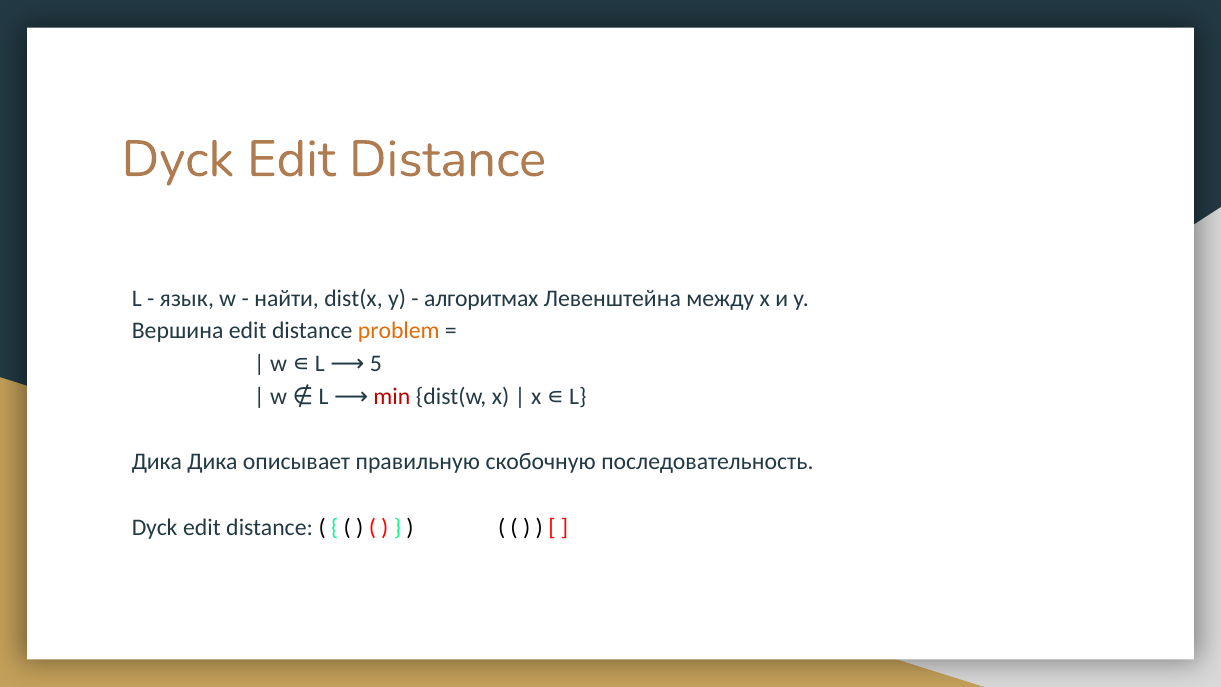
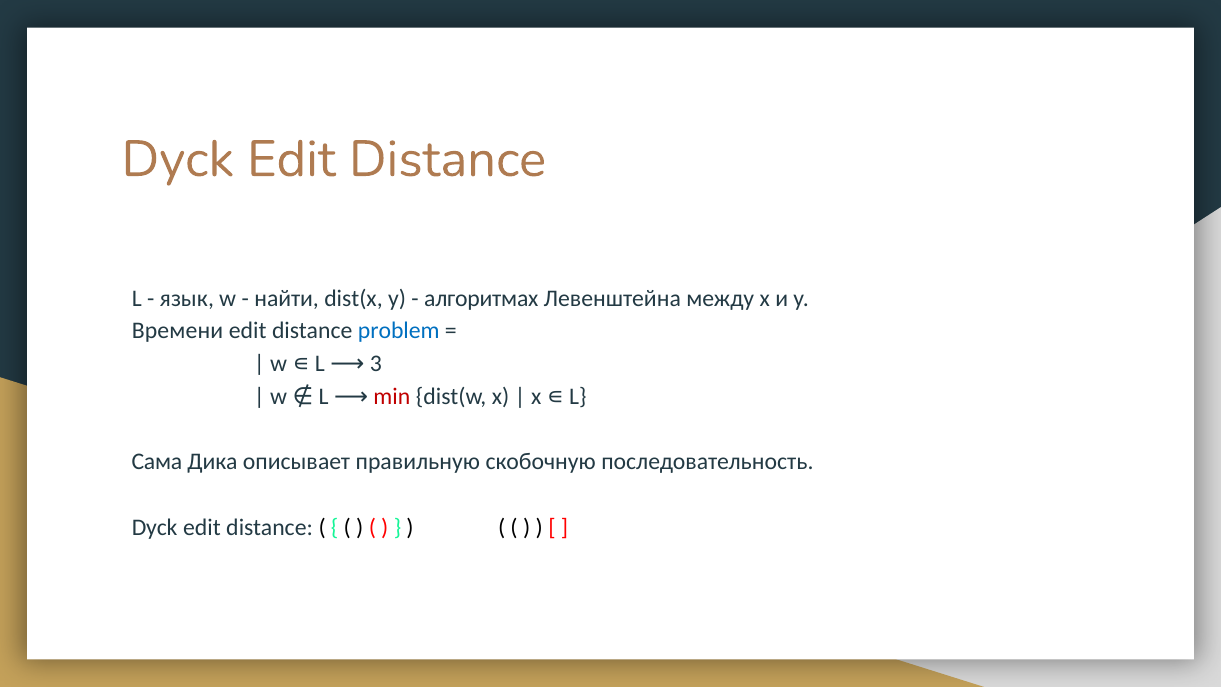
Вершина: Вершина -> Времени
problem colour: orange -> blue
5: 5 -> 3
Дика at (157, 462): Дика -> Сама
